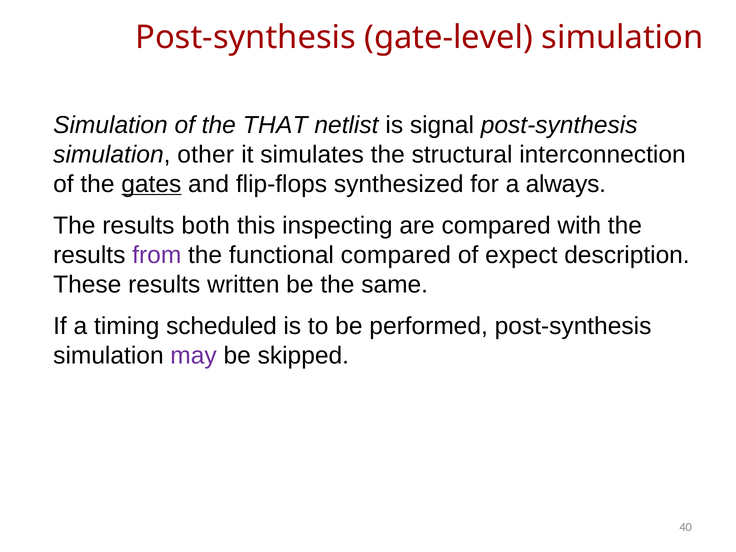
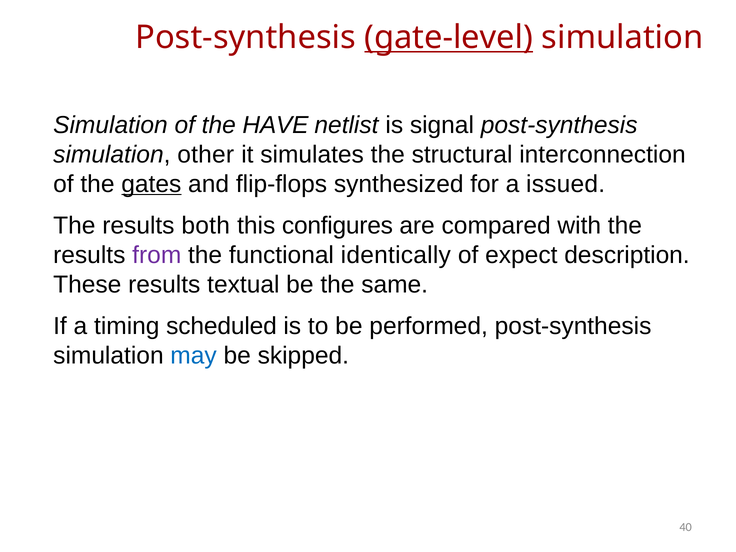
gate-level underline: none -> present
THAT: THAT -> HAVE
always: always -> issued
inspecting: inspecting -> configures
functional compared: compared -> identically
written: written -> textual
may colour: purple -> blue
